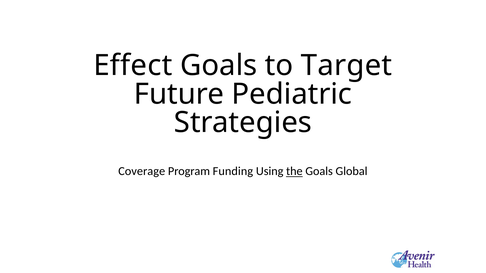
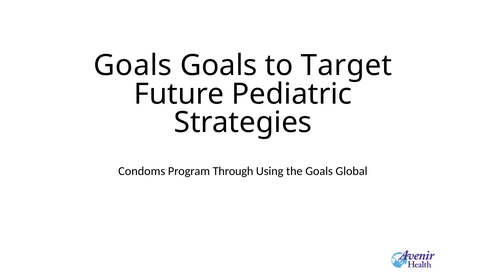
Effect at (133, 66): Effect -> Goals
Coverage: Coverage -> Condoms
Funding: Funding -> Through
the underline: present -> none
